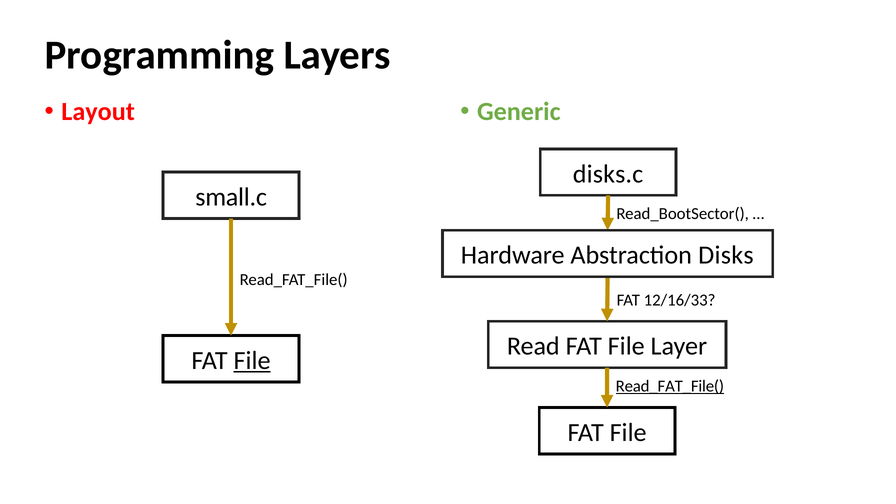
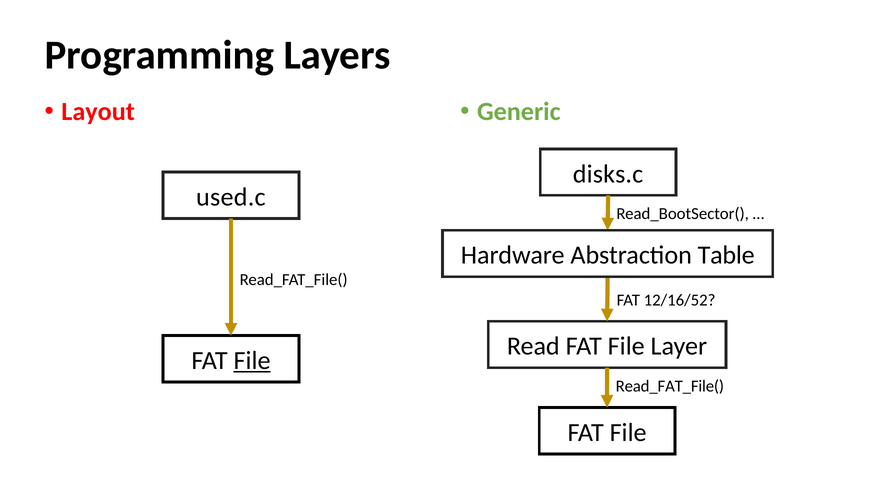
small.c: small.c -> used.c
Disks: Disks -> Table
12/16/33: 12/16/33 -> 12/16/52
Read_FAT_File( at (670, 386) underline: present -> none
